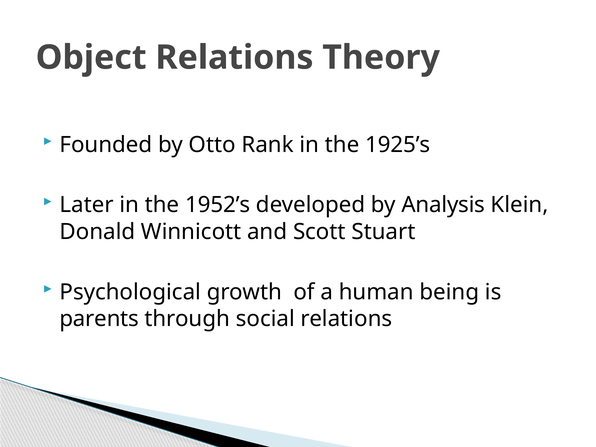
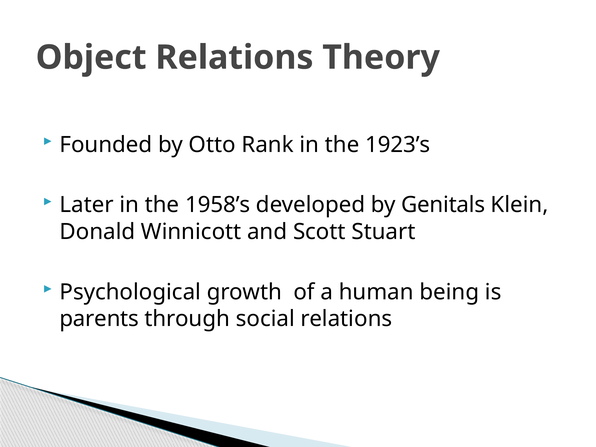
1925’s: 1925’s -> 1923’s
1952’s: 1952’s -> 1958’s
Analysis: Analysis -> Genitals
